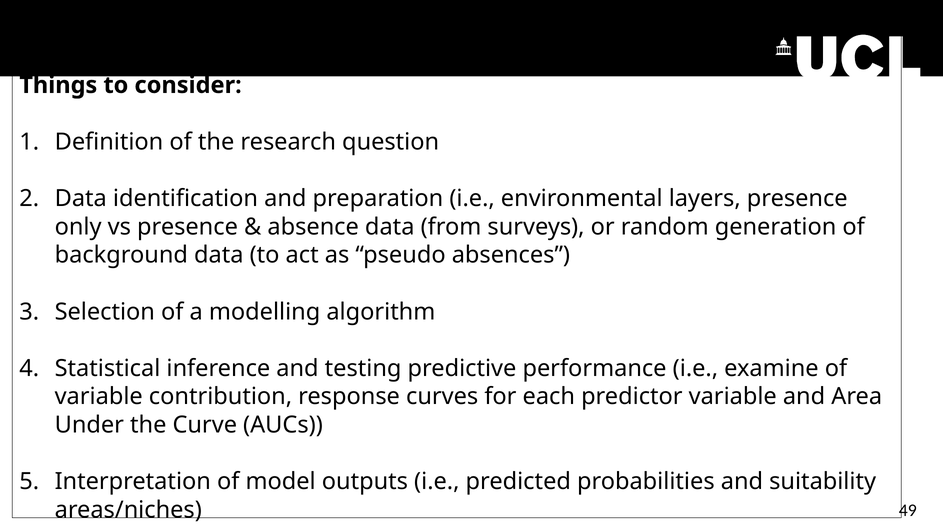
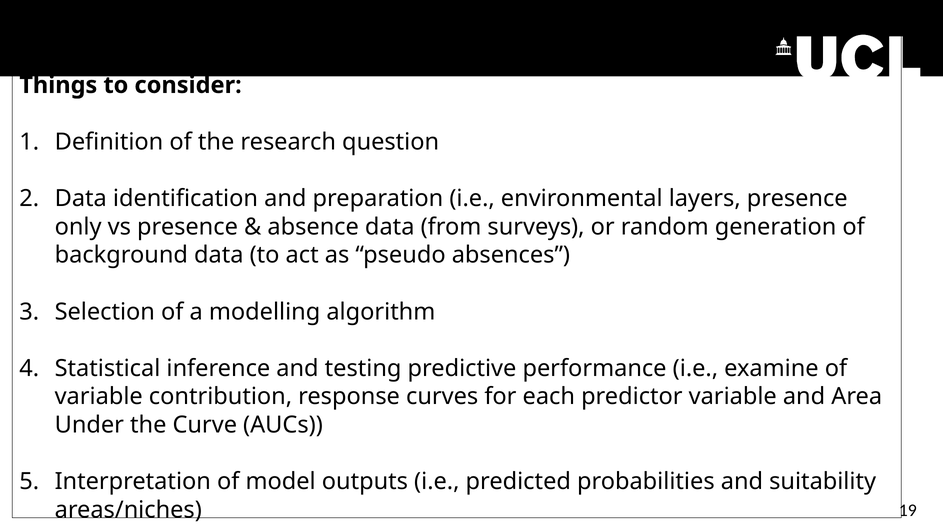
49: 49 -> 19
